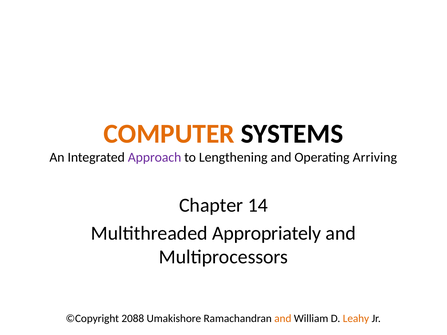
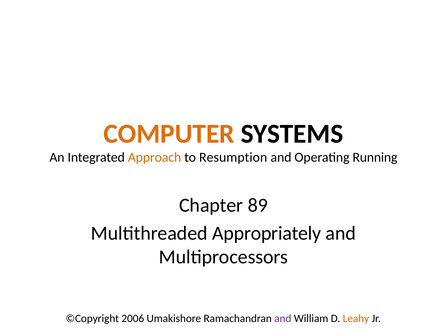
Approach colour: purple -> orange
Lengthening: Lengthening -> Resumption
Arriving: Arriving -> Running
14: 14 -> 89
2088: 2088 -> 2006
and at (283, 319) colour: orange -> purple
